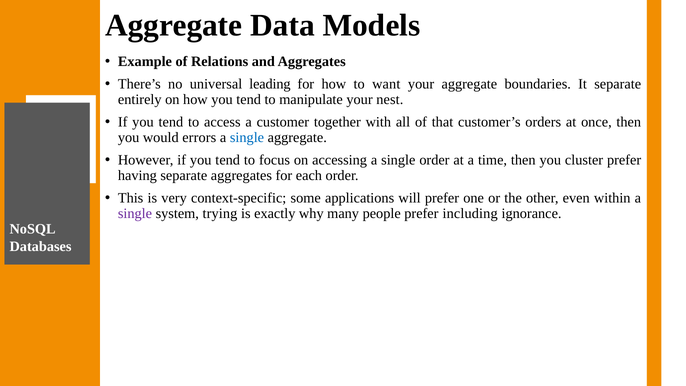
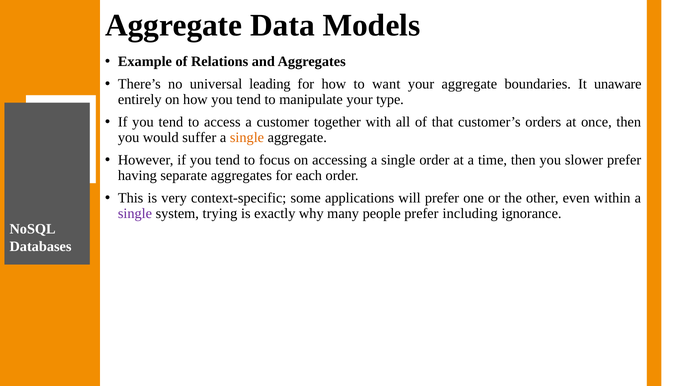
It separate: separate -> unaware
nest: nest -> type
errors: errors -> suffer
single at (247, 137) colour: blue -> orange
cluster: cluster -> slower
